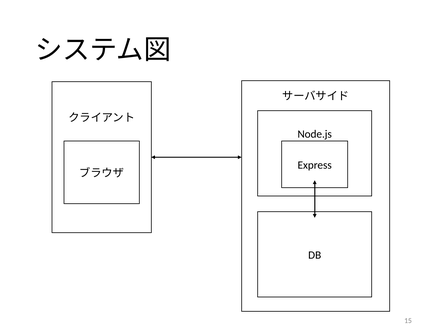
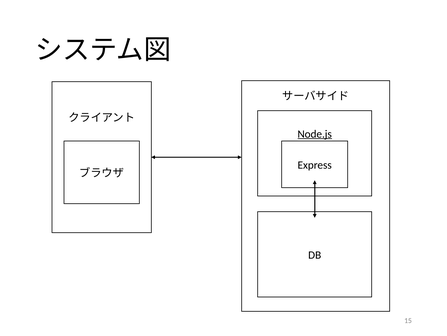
Node.js underline: none -> present
